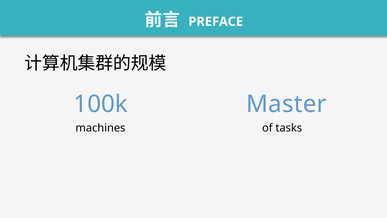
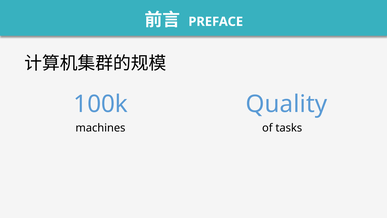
Master: Master -> Quality
